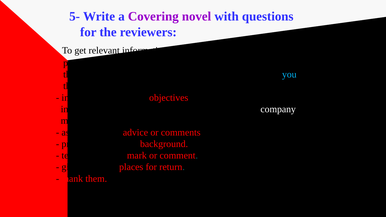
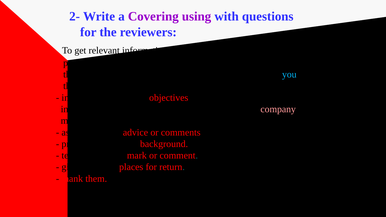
5-: 5- -> 2-
novel: novel -> using
company colour: white -> pink
